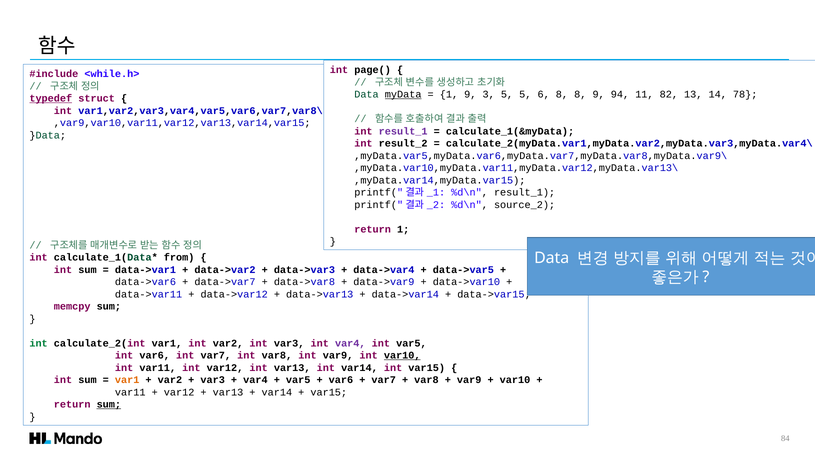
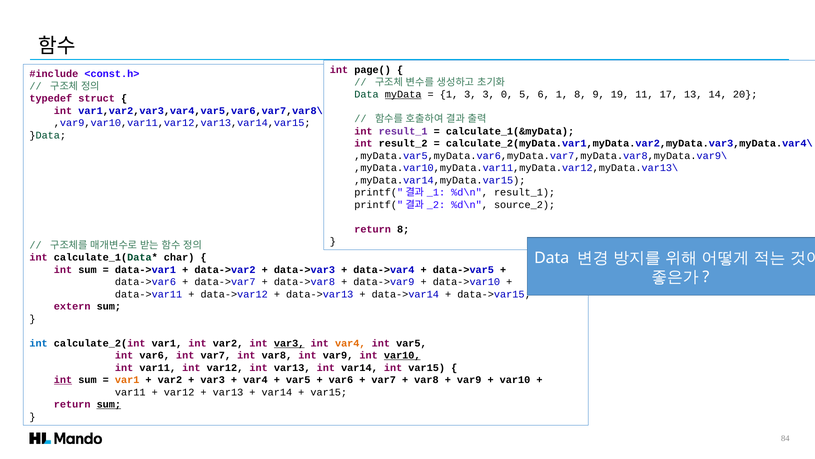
<while.h>: <while.h> -> <const.h>
1 9: 9 -> 3
3 5: 5 -> 0
6 8: 8 -> 1
94: 94 -> 19
82: 82 -> 17
78: 78 -> 20
typedef underline: present -> none
return 1: 1 -> 8
from: from -> char
memcpy: memcpy -> extern
int at (39, 343) colour: green -> blue
var3 at (289, 343) underline: none -> present
var4 at (350, 343) colour: purple -> orange
int at (63, 380) underline: none -> present
